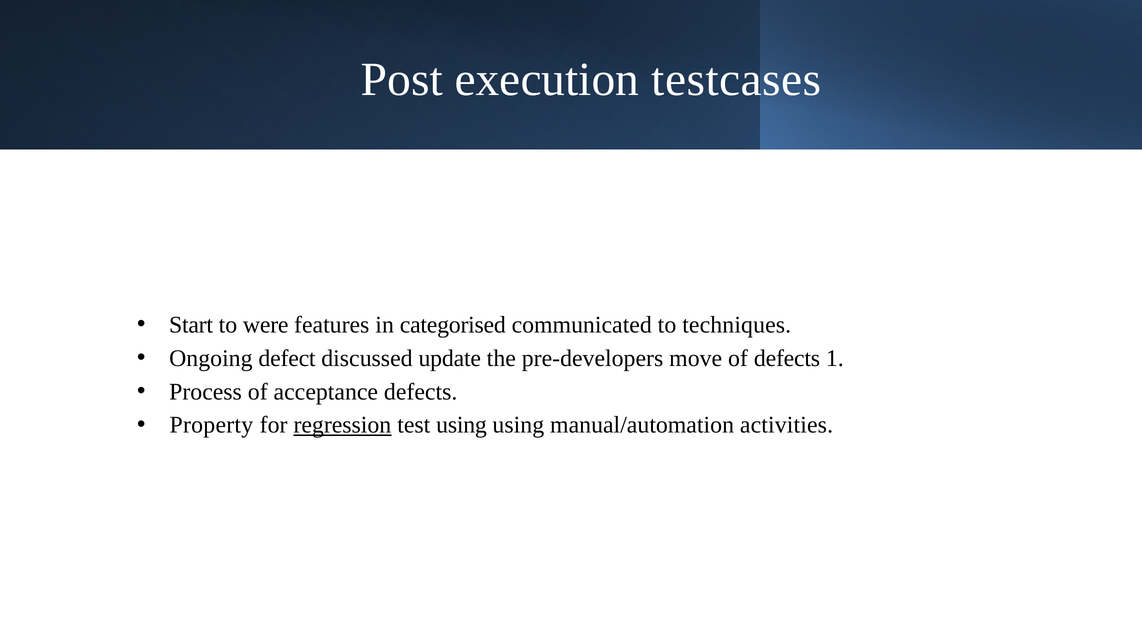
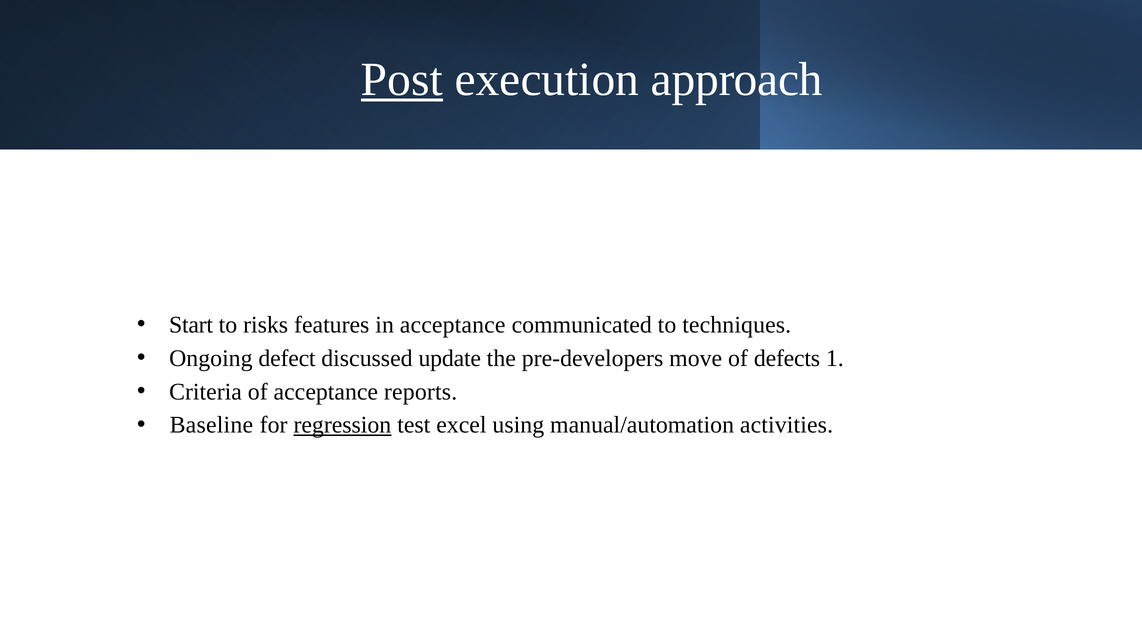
Post underline: none -> present
testcases: testcases -> approach
were: were -> risks
in categorised: categorised -> acceptance
Process: Process -> Criteria
acceptance defects: defects -> reports
Property: Property -> Baseline
test using: using -> excel
